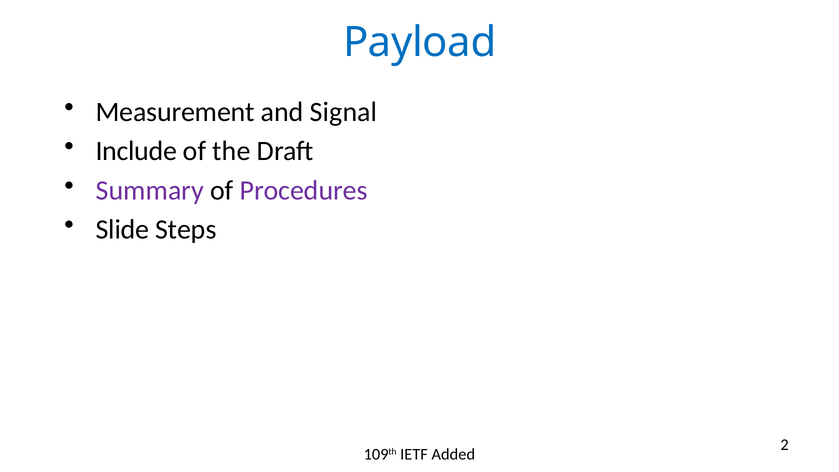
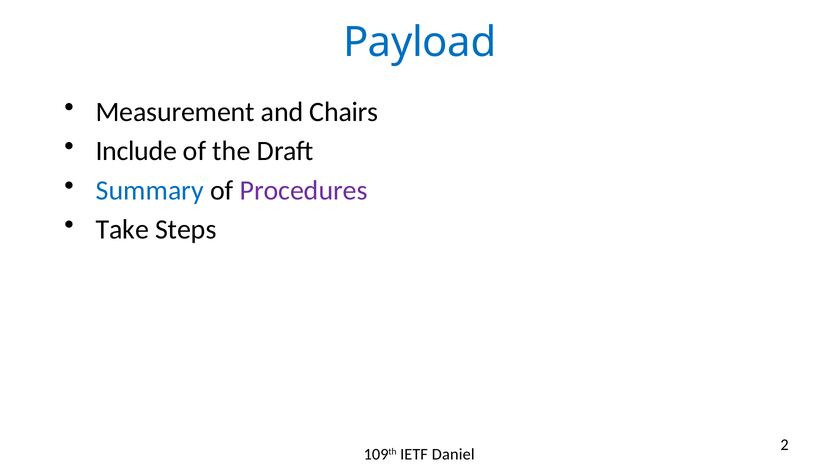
Signal: Signal -> Chairs
Summary colour: purple -> blue
Slide: Slide -> Take
Added: Added -> Daniel
